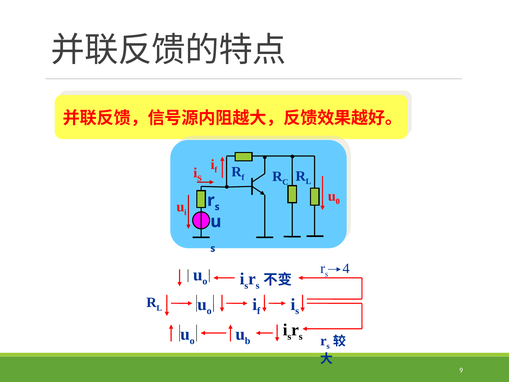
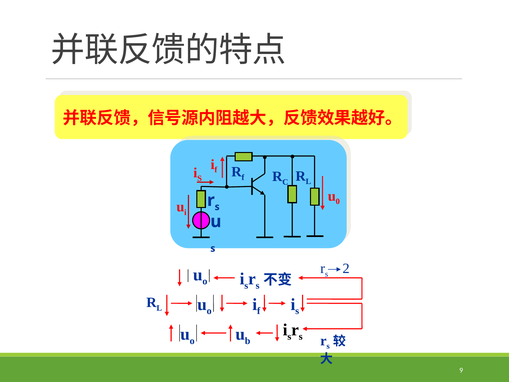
4: 4 -> 2
